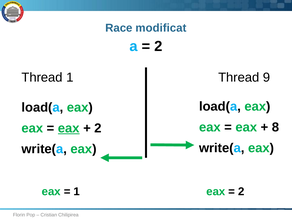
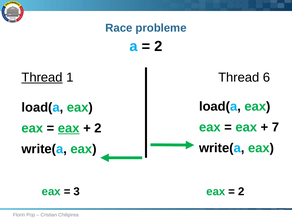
modificat: modificat -> probleme
Thread at (42, 77) underline: none -> present
9: 9 -> 6
8: 8 -> 7
1 at (77, 191): 1 -> 3
